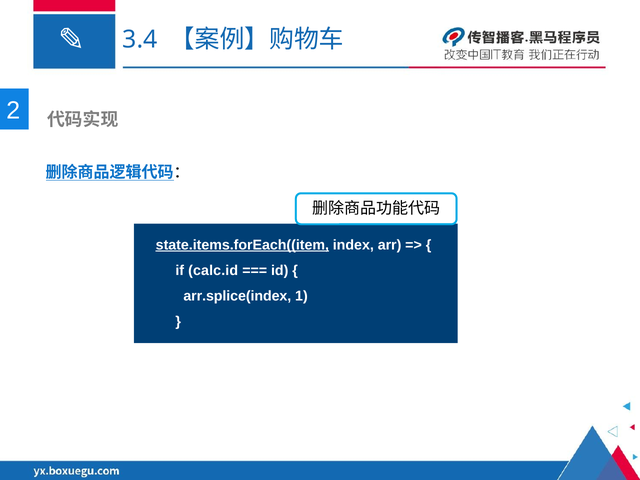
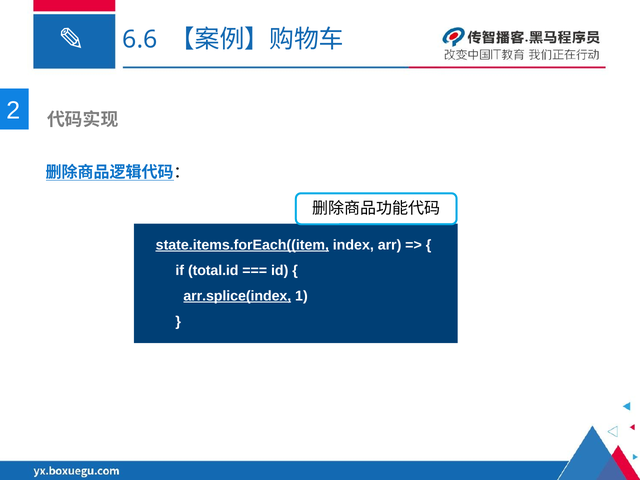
3.4: 3.4 -> 6.6
calc.id: calc.id -> total.id
arr.splice(index underline: none -> present
